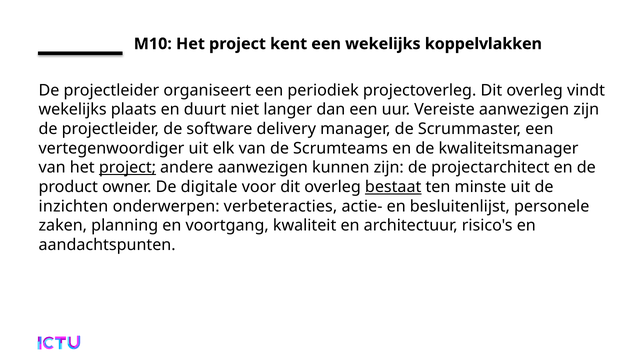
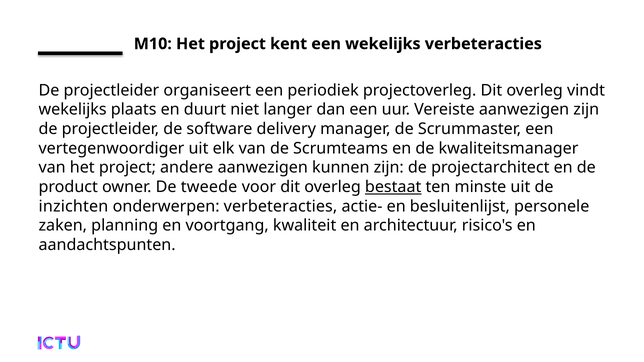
wekelijks koppelvlakken: koppelvlakken -> verbeteracties
project at (127, 168) underline: present -> none
digitale: digitale -> tweede
